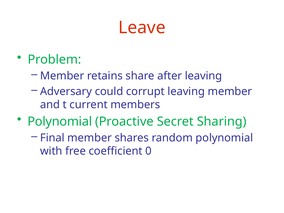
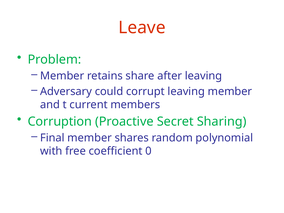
Polynomial at (60, 121): Polynomial -> Corruption
